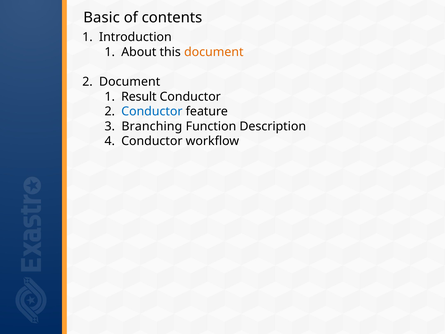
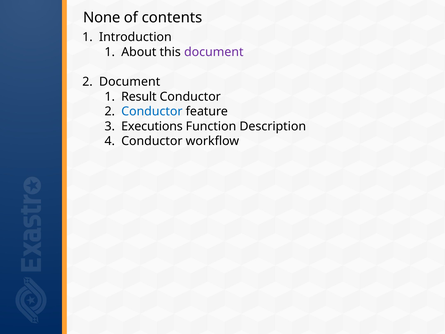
Basic: Basic -> None
document at (214, 52) colour: orange -> purple
Branching: Branching -> Executions
